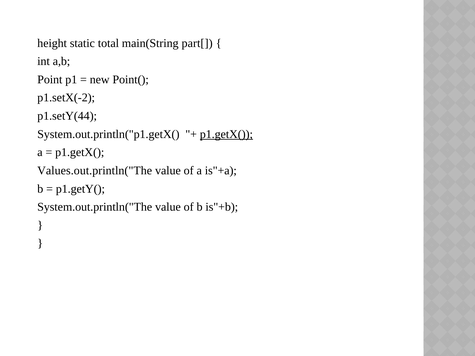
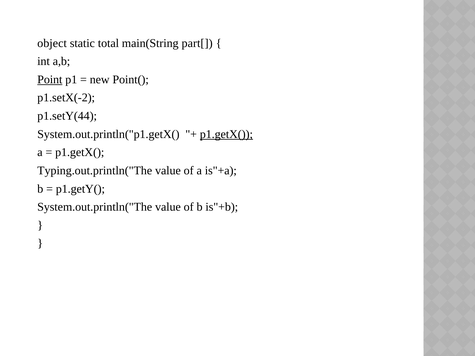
height: height -> object
Point underline: none -> present
Values.out.println("The: Values.out.println("The -> Typing.out.println("The
